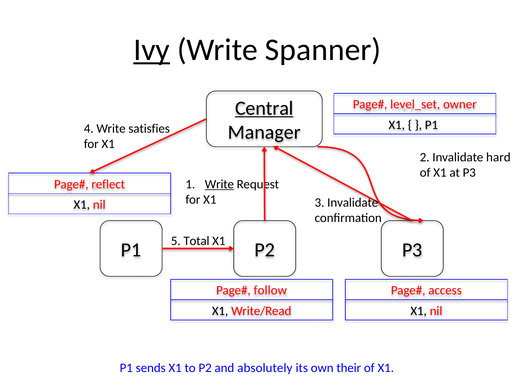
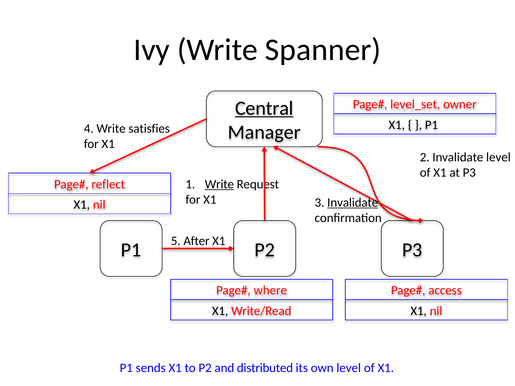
Ivy underline: present -> none
Invalidate hard: hard -> level
Invalidate at (353, 203) underline: none -> present
Total: Total -> After
follow: follow -> where
absolutely: absolutely -> distributed
own their: their -> level
